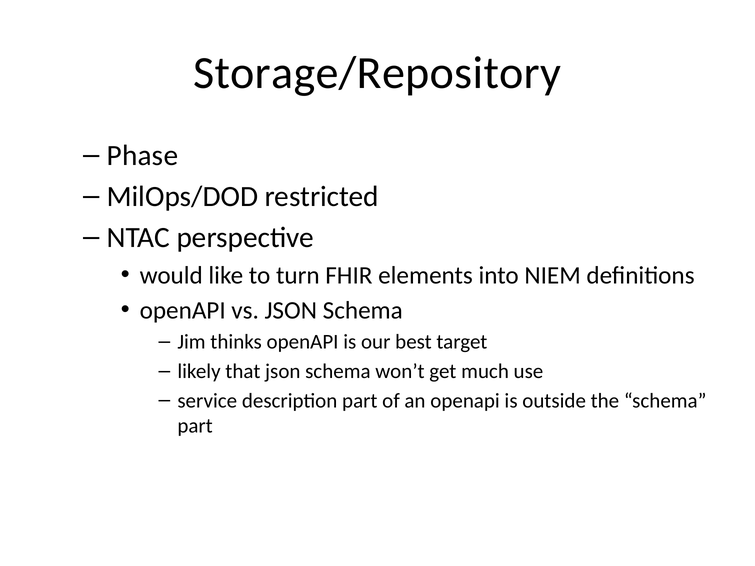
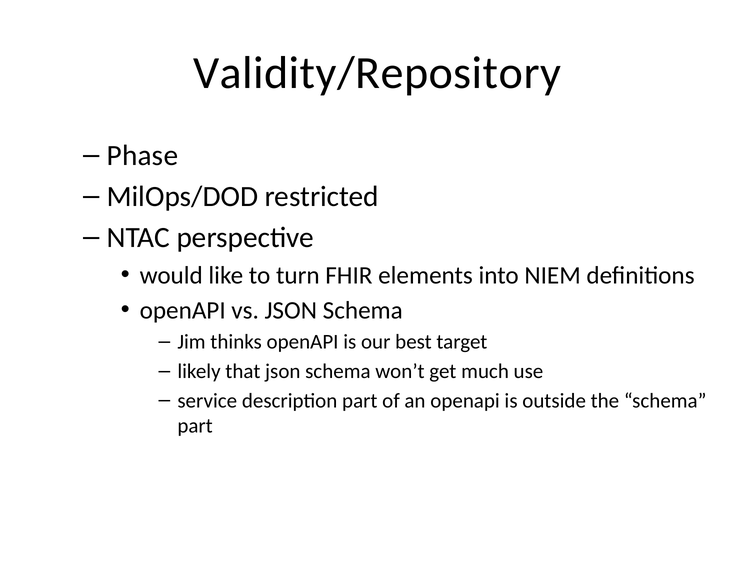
Storage/Repository: Storage/Repository -> Validity/Repository
